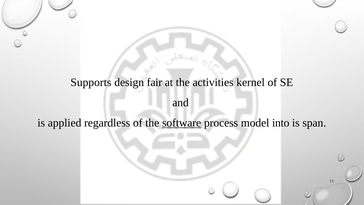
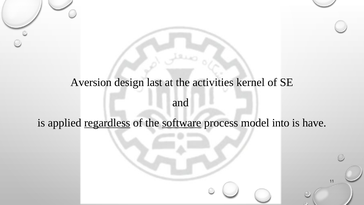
Supports: Supports -> Aversion
fair: fair -> last
regardless underline: none -> present
span: span -> have
